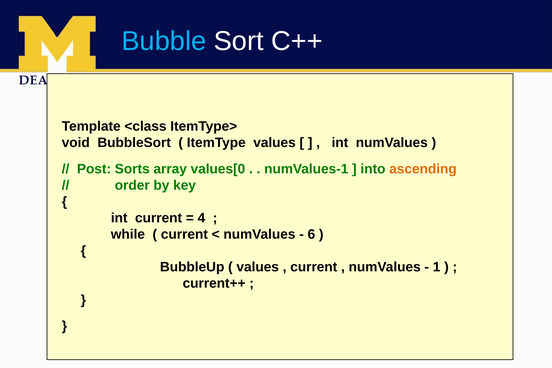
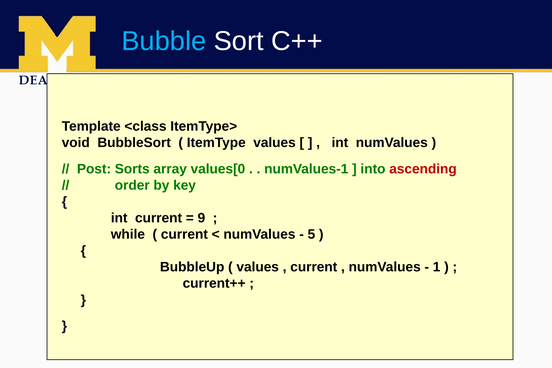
ascending colour: orange -> red
4: 4 -> 9
6: 6 -> 5
